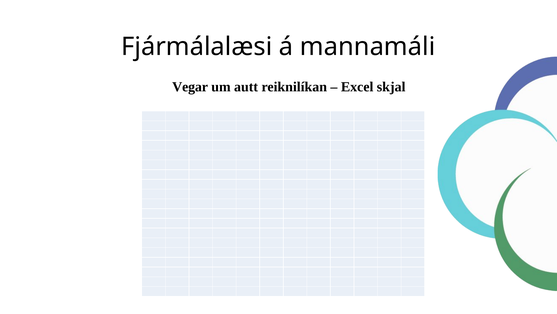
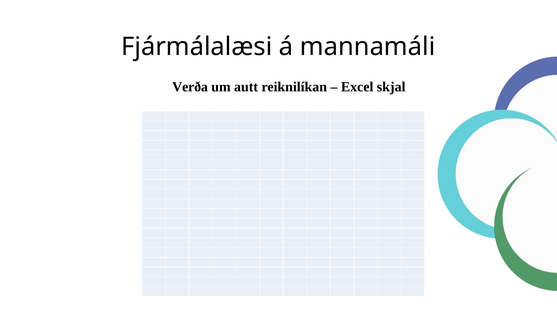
Vegar: Vegar -> Verða
